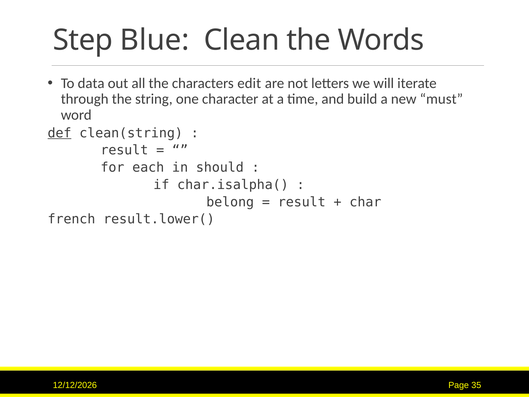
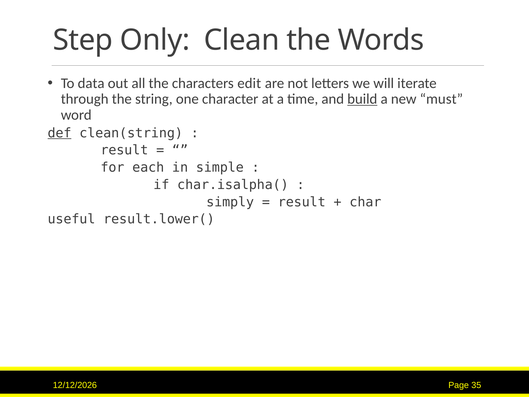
Blue: Blue -> Only
build underline: none -> present
should: should -> simple
belong: belong -> simply
french: french -> useful
